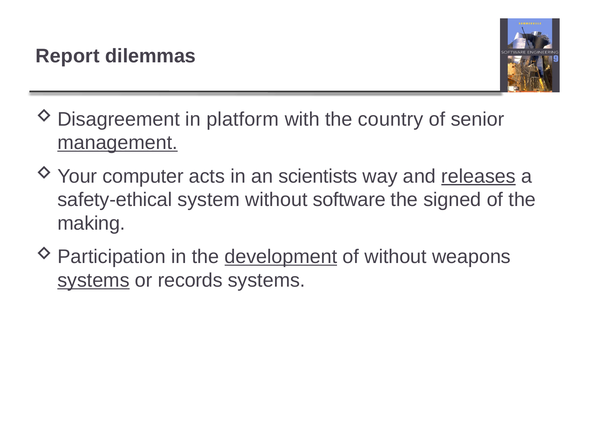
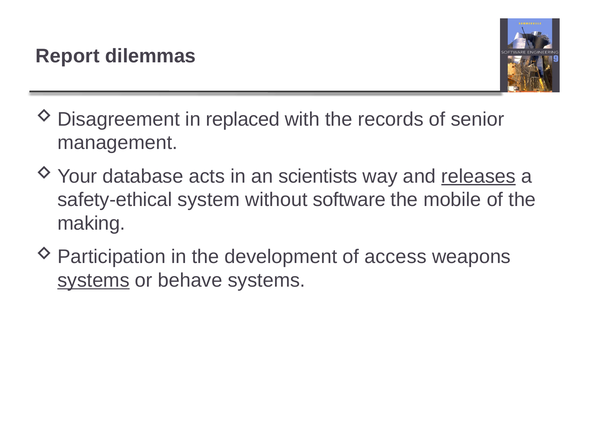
platform: platform -> replaced
country: country -> records
management underline: present -> none
computer: computer -> database
signed: signed -> mobile
development underline: present -> none
of without: without -> access
records: records -> behave
